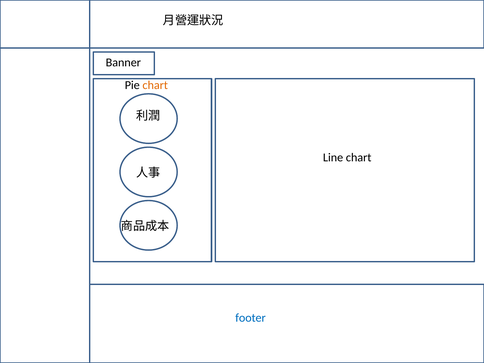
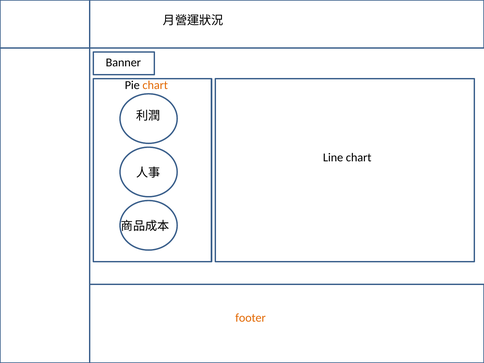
footer colour: blue -> orange
